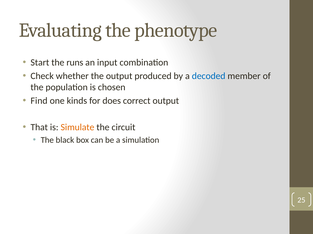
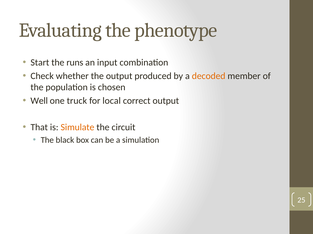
decoded colour: blue -> orange
Find: Find -> Well
kinds: kinds -> truck
does: does -> local
